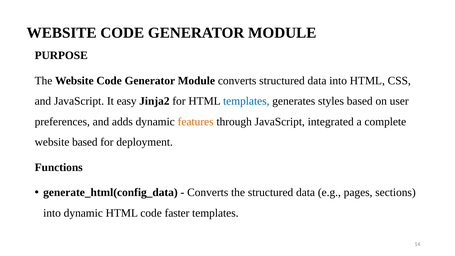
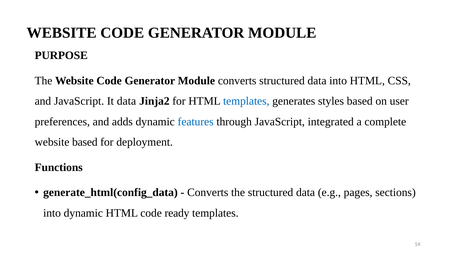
It easy: easy -> data
features colour: orange -> blue
faster: faster -> ready
